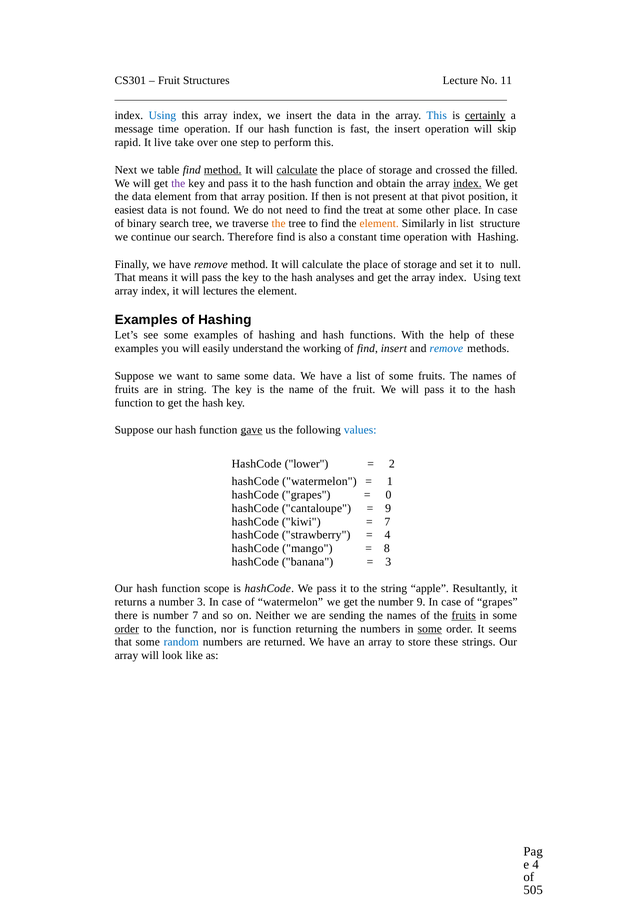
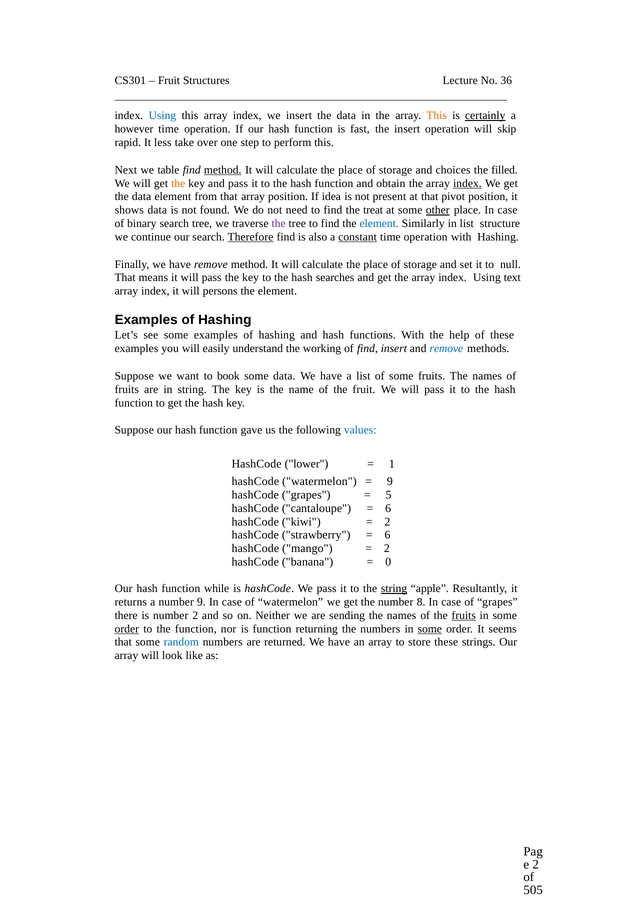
11: 11 -> 36
This at (437, 116) colour: blue -> orange
message: message -> however
live: live -> less
calculate at (297, 170) underline: present -> none
crossed: crossed -> choices
the at (178, 183) colour: purple -> orange
then: then -> idea
easiest: easiest -> shows
other underline: none -> present
the at (279, 224) colour: orange -> purple
element at (379, 224) colour: orange -> blue
Therefore underline: none -> present
constant underline: none -> present
analyses: analyses -> searches
lectures: lectures -> persons
same: same -> book
gave underline: present -> none
2: 2 -> 1
1 at (390, 482): 1 -> 9
0: 0 -> 5
9 at (388, 509): 9 -> 6
7 at (387, 522): 7 -> 2
4 at (388, 535): 4 -> 6
8 at (387, 549): 8 -> 2
3 at (388, 562): 3 -> 0
scope: scope -> while
string at (394, 589) underline: none -> present
number 3: 3 -> 9
number 9: 9 -> 8
number 7: 7 -> 2
4 at (536, 865): 4 -> 2
